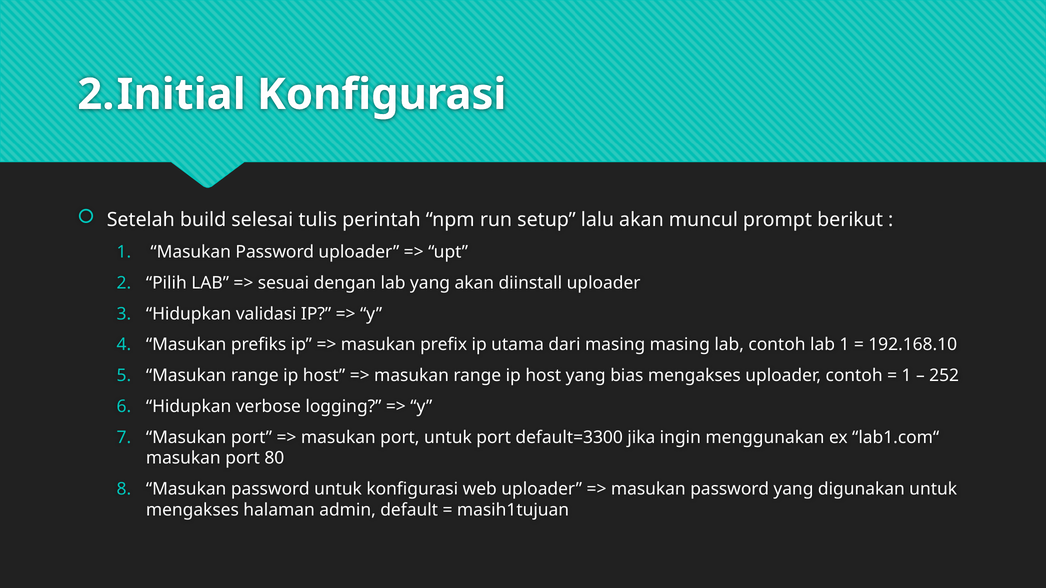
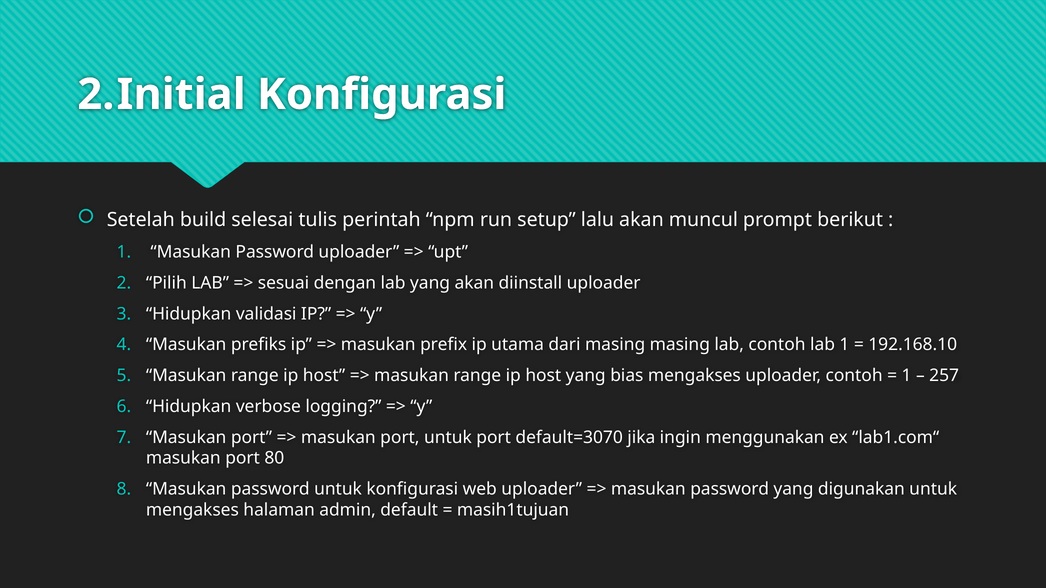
252: 252 -> 257
default=3300: default=3300 -> default=3070
